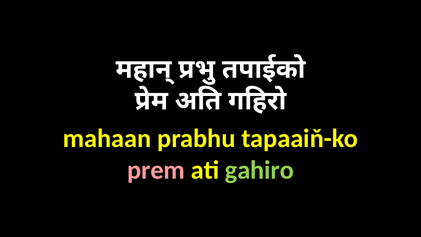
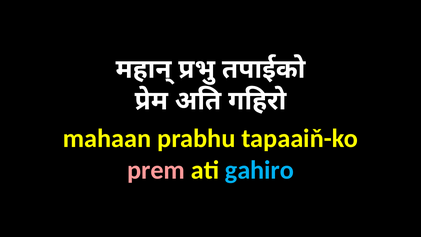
gahiro colour: light green -> light blue
